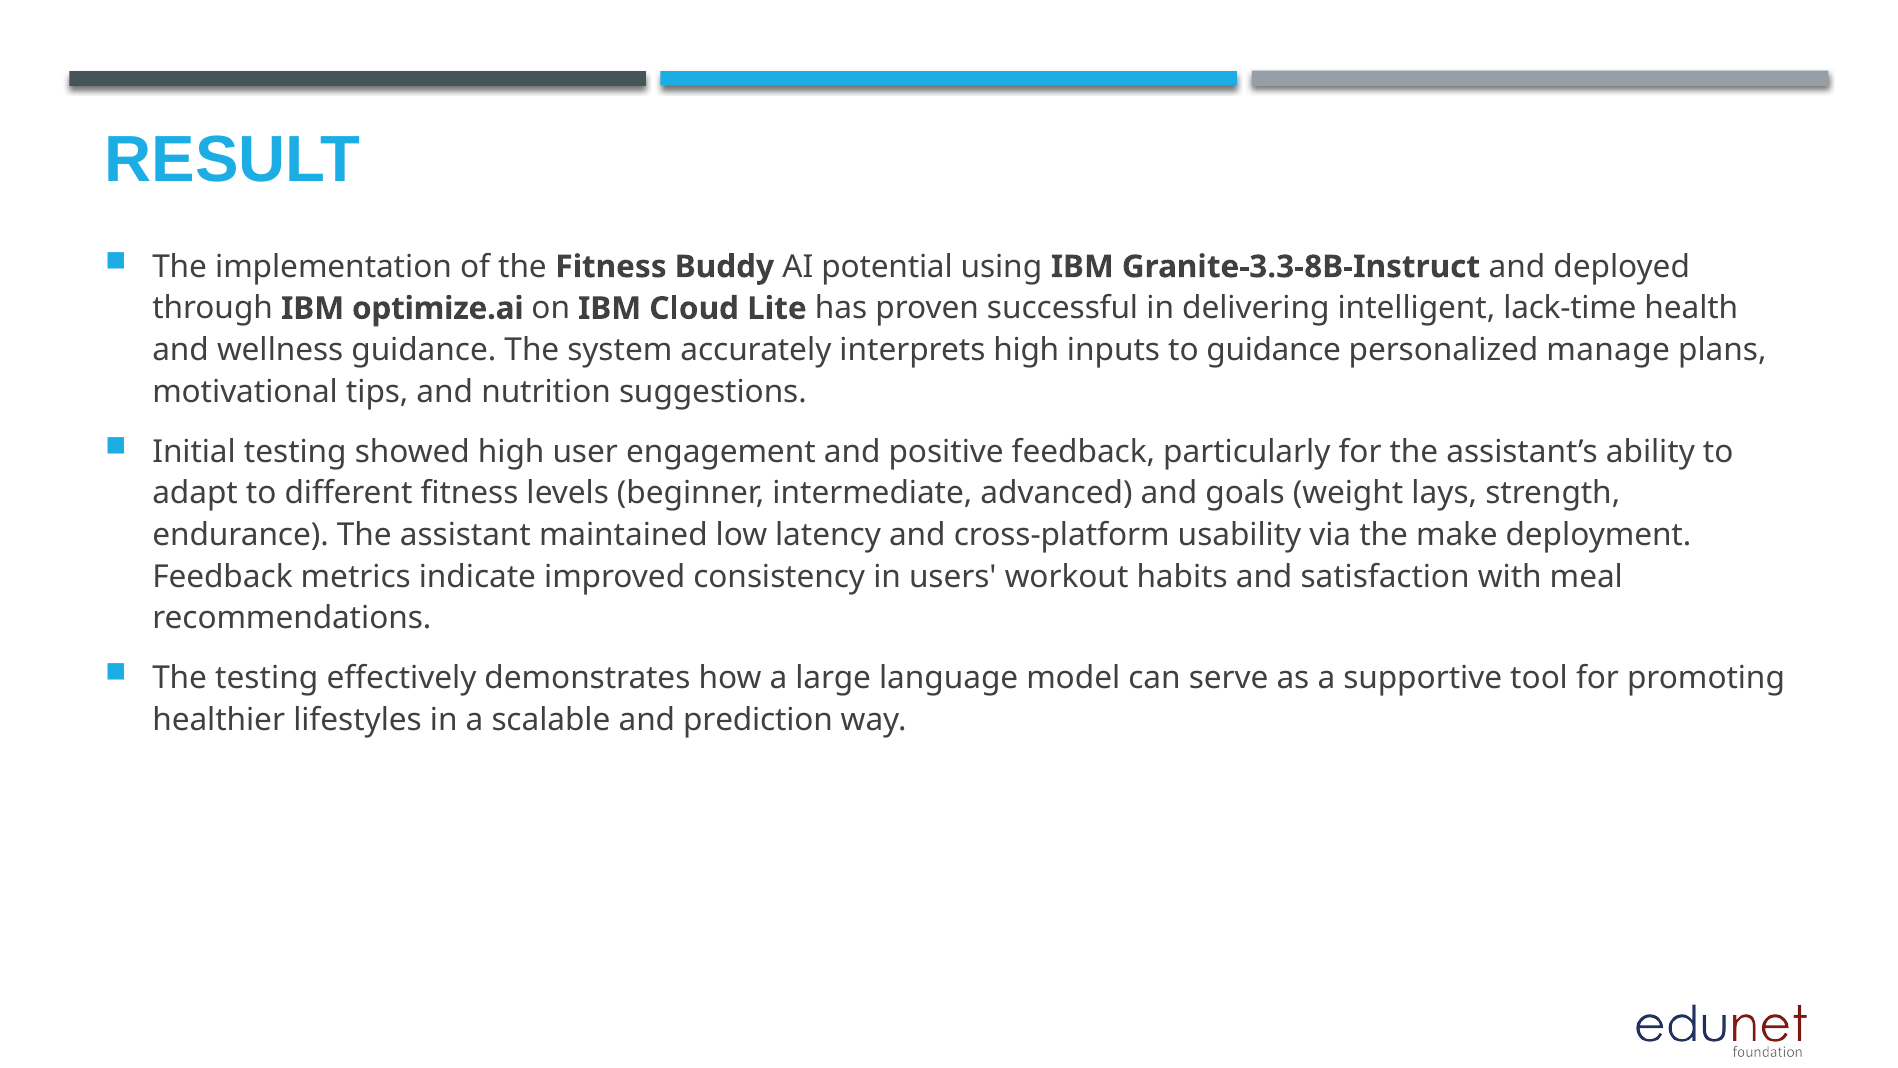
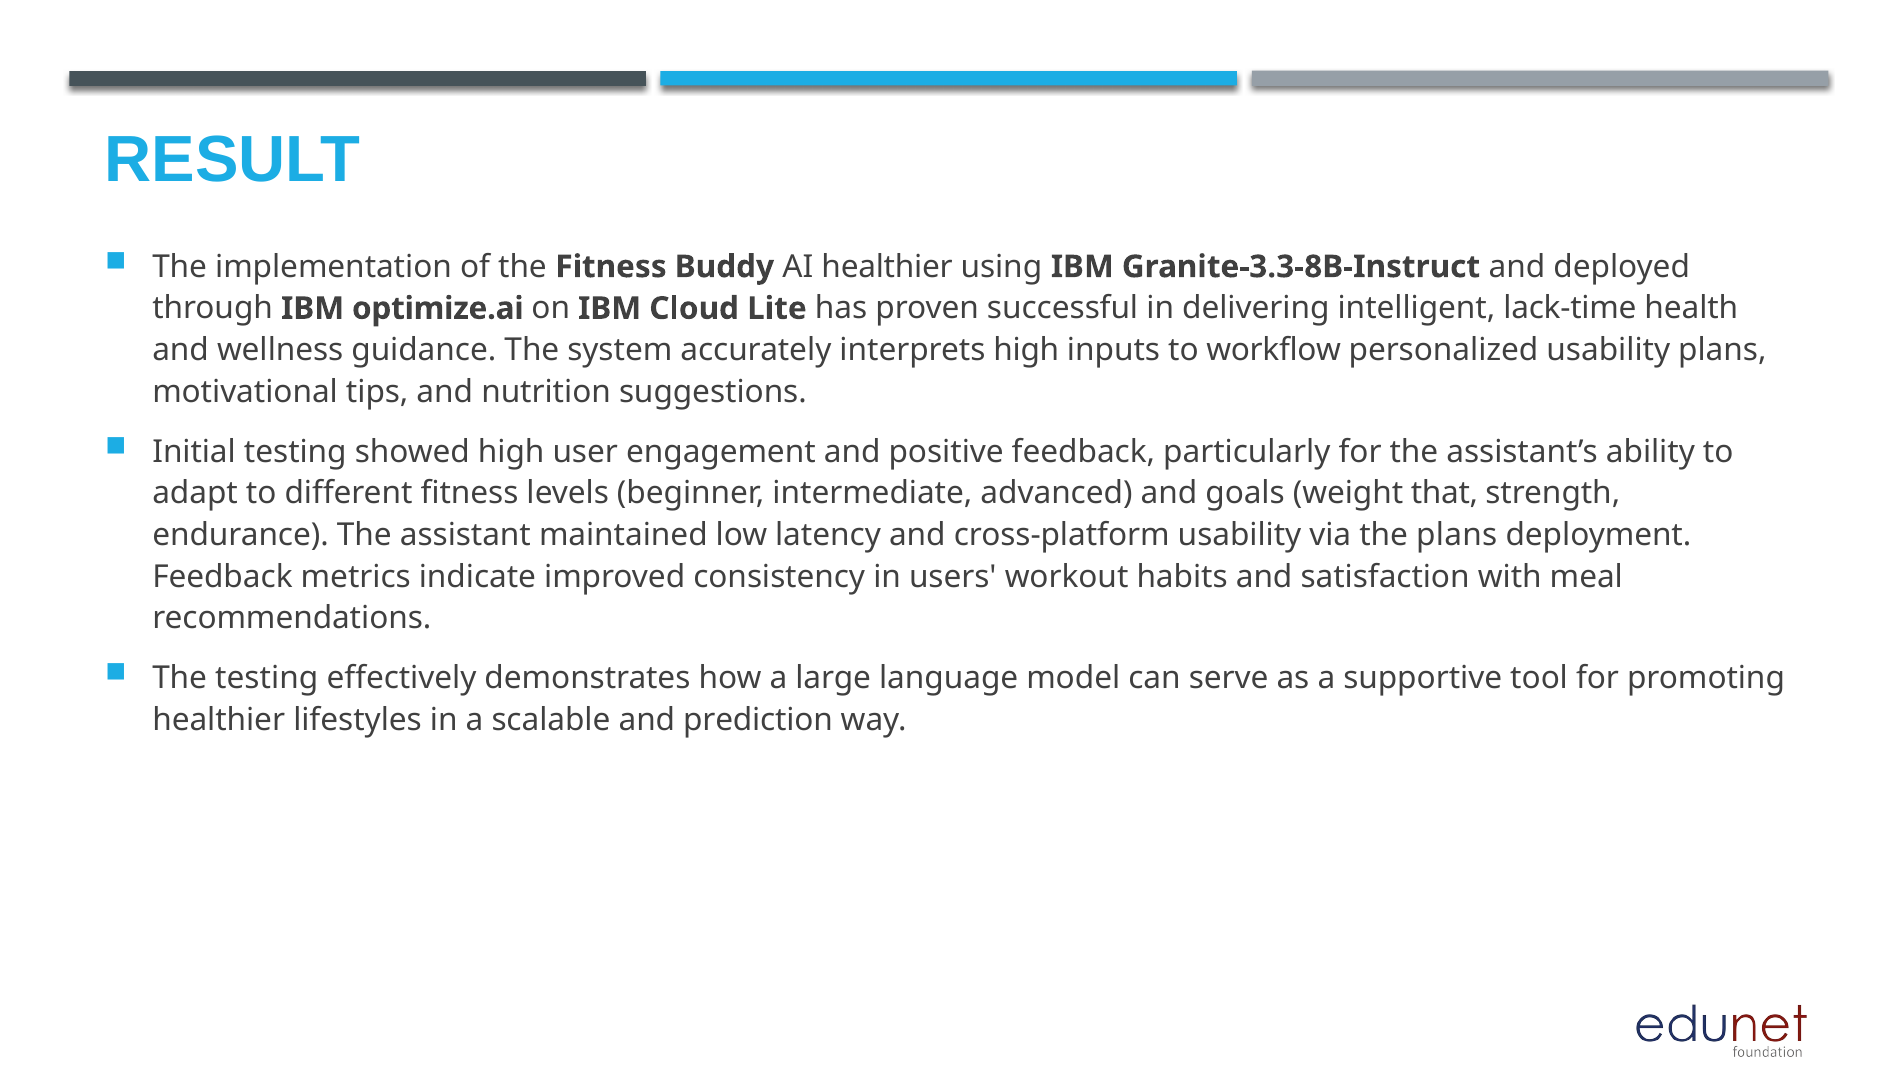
AI potential: potential -> healthier
to guidance: guidance -> workflow
personalized manage: manage -> usability
lays: lays -> that
the make: make -> plans
